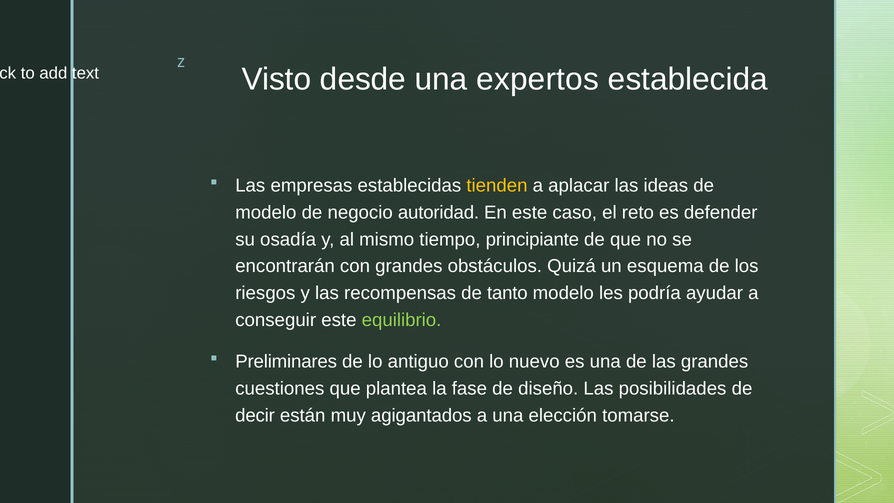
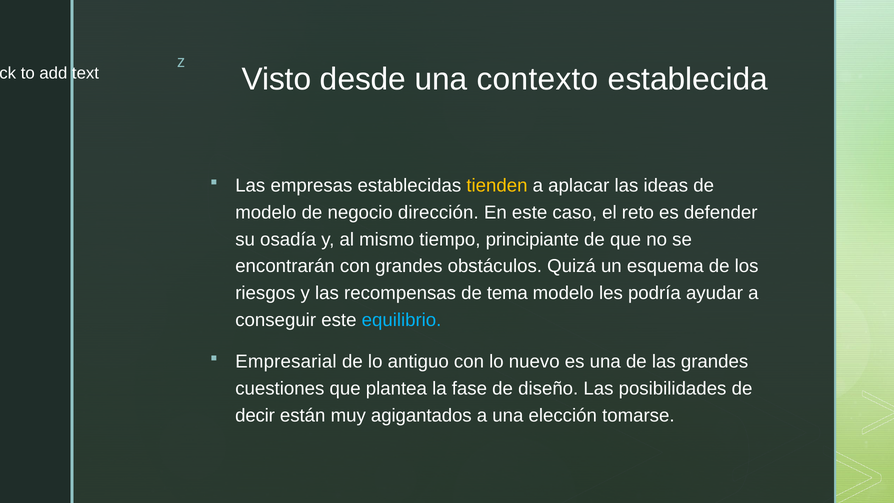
expertos: expertos -> contexto
autoridad: autoridad -> dirección
tanto: tanto -> tema
equilibrio colour: light green -> light blue
Preliminares: Preliminares -> Empresarial
